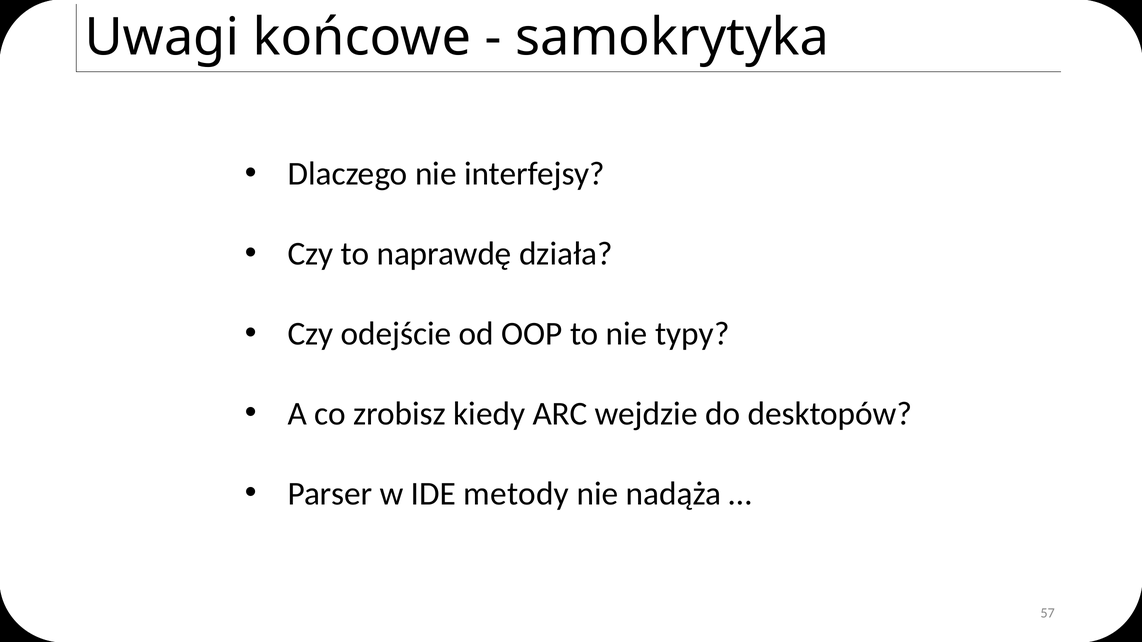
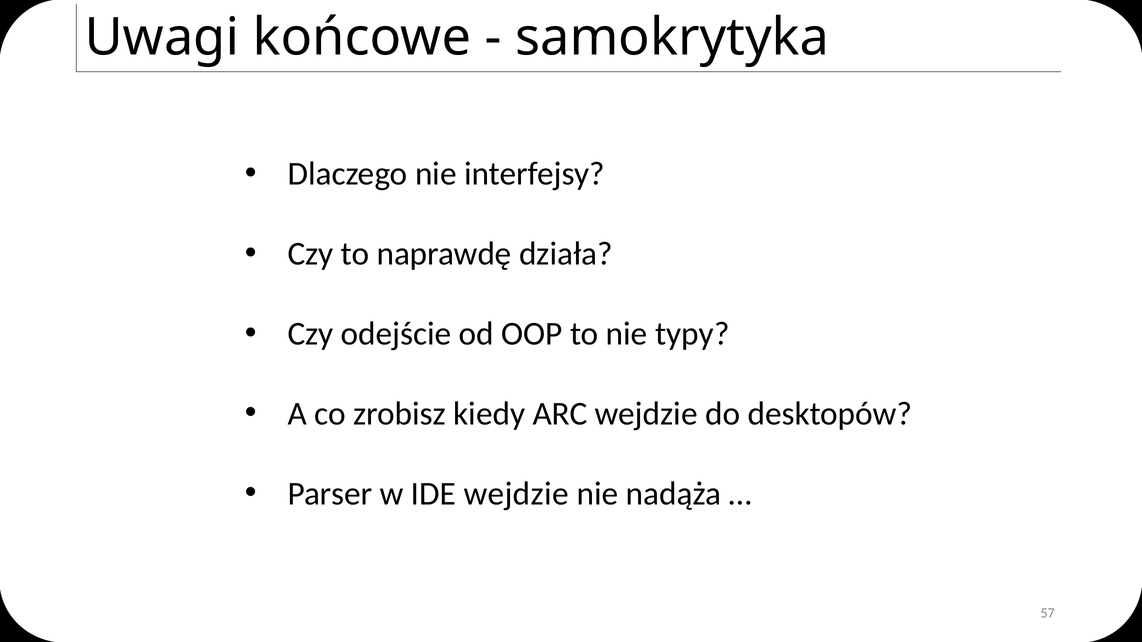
IDE metody: metody -> wejdzie
